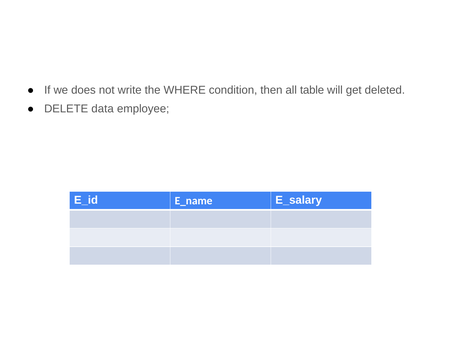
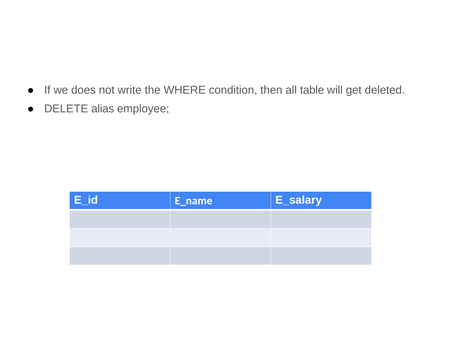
data: data -> alias
